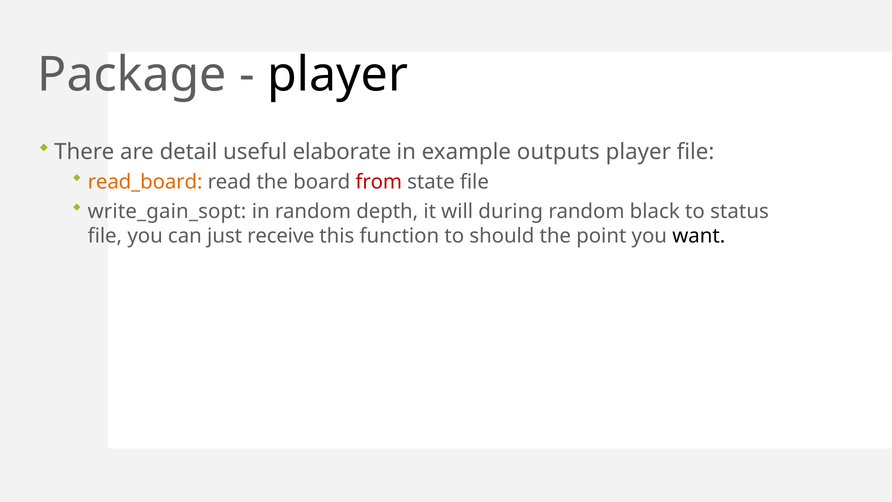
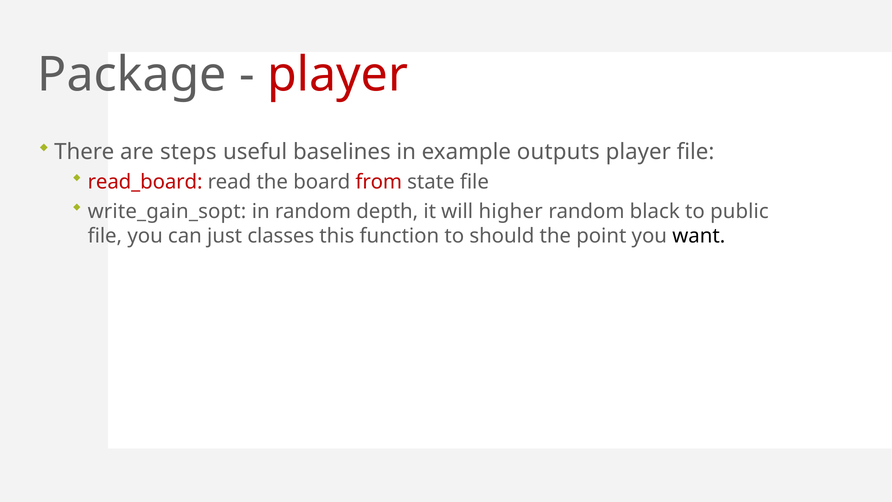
player at (338, 75) colour: black -> red
detail: detail -> steps
elaborate: elaborate -> baselines
read_board colour: orange -> red
during: during -> higher
status: status -> public
receive: receive -> classes
